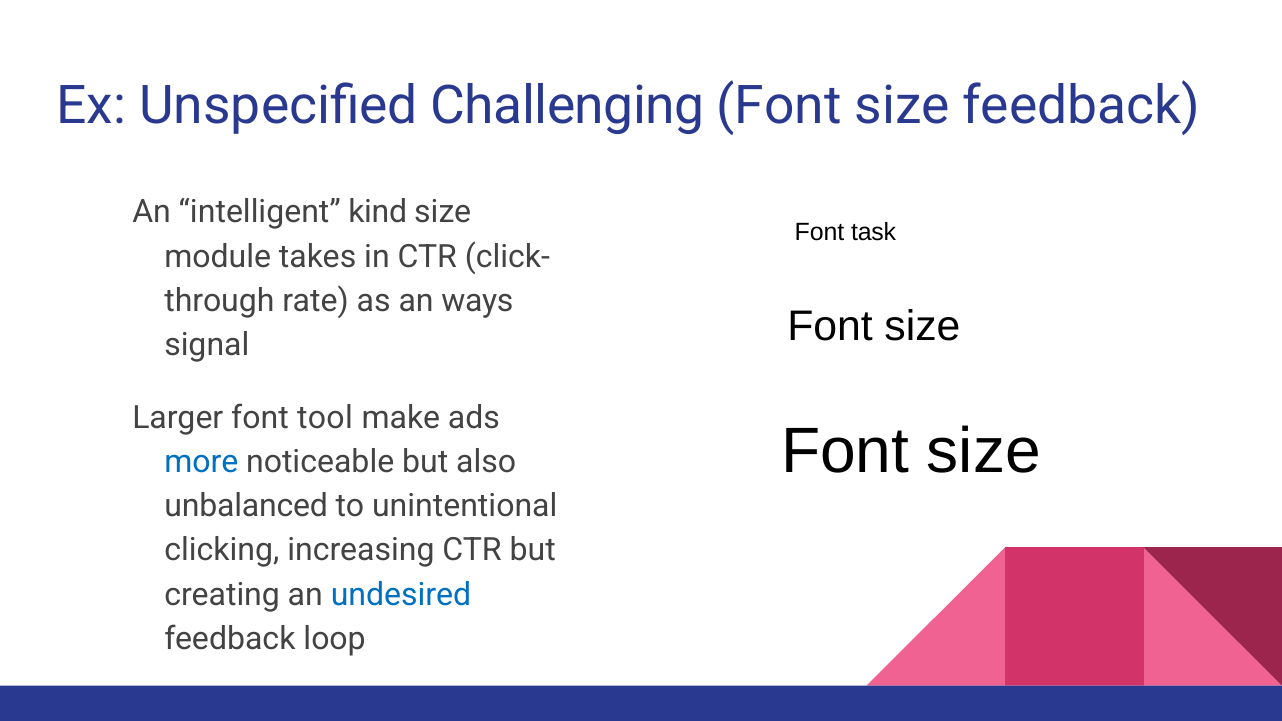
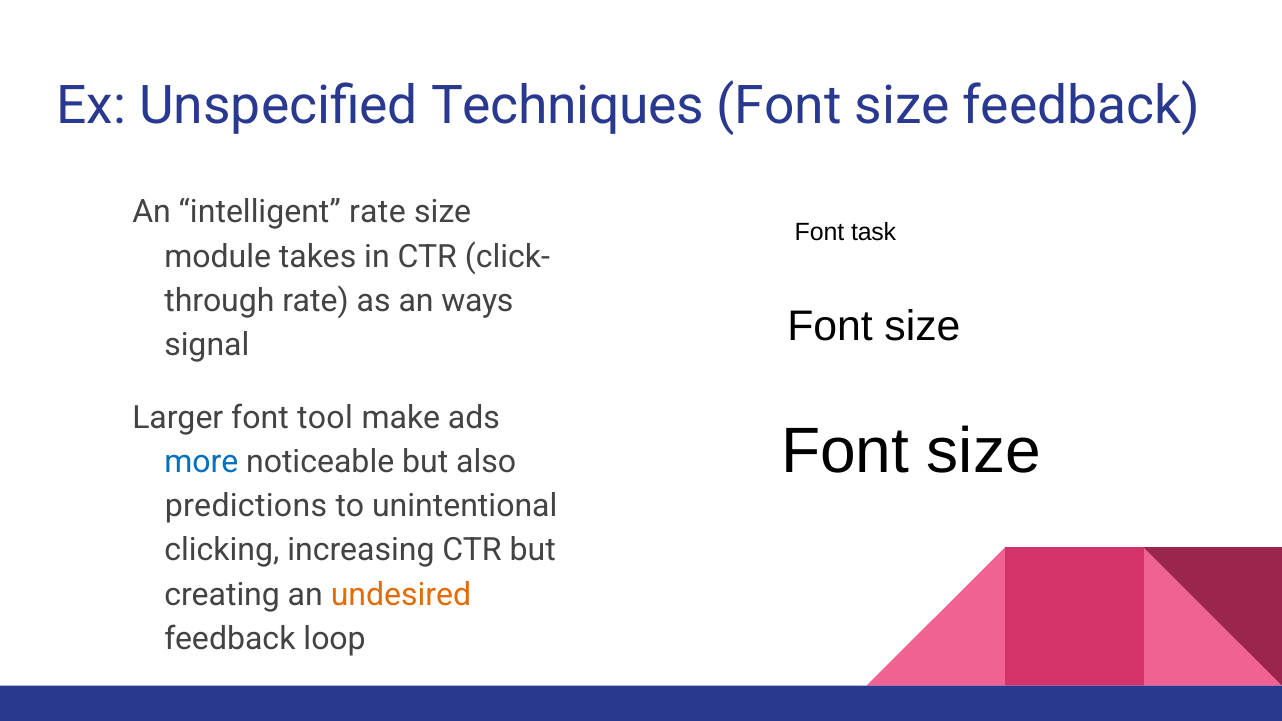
Challenging: Challenging -> Techniques
intelligent kind: kind -> rate
unbalanced: unbalanced -> predictions
undesired colour: blue -> orange
